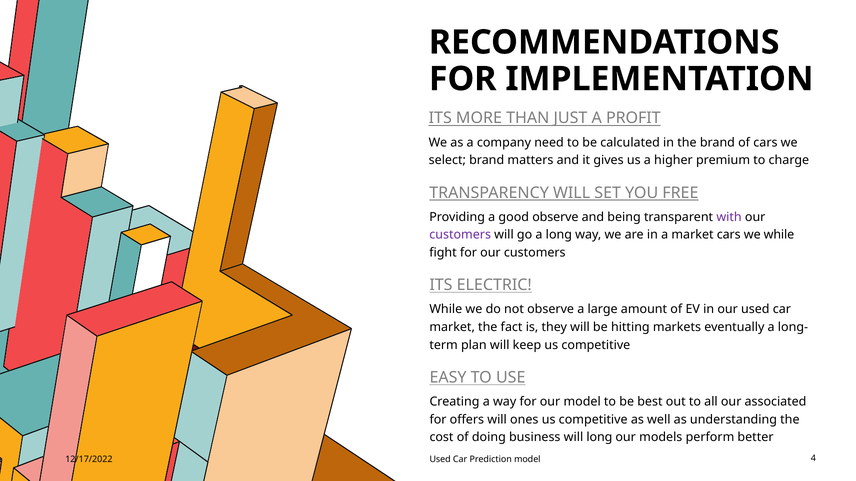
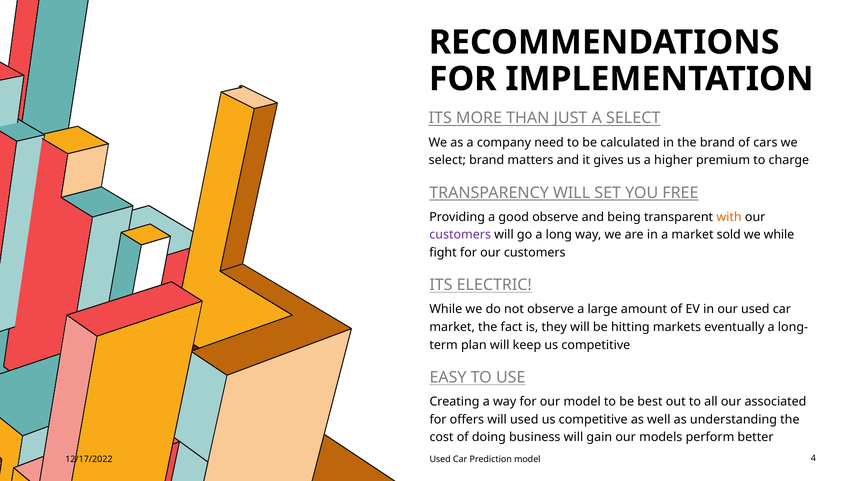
A PROFIT: PROFIT -> SELECT
with colour: purple -> orange
market cars: cars -> sold
will ones: ones -> used
will long: long -> gain
